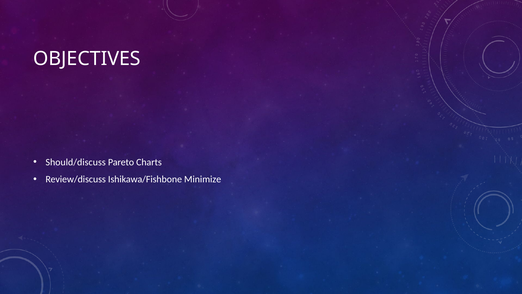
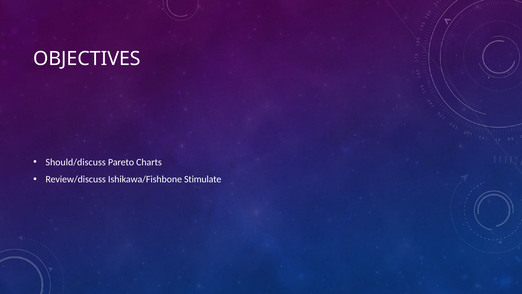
Minimize: Minimize -> Stimulate
